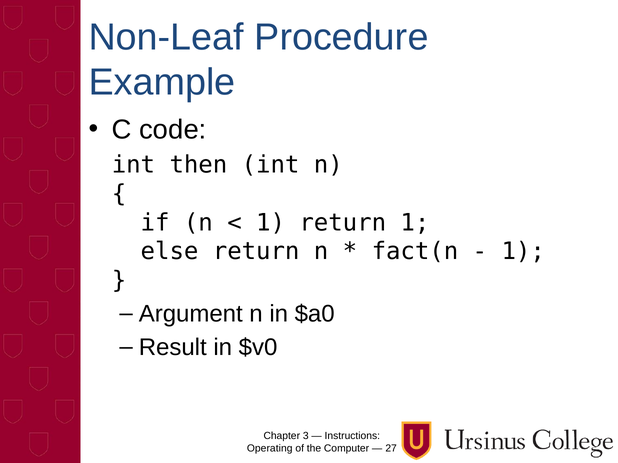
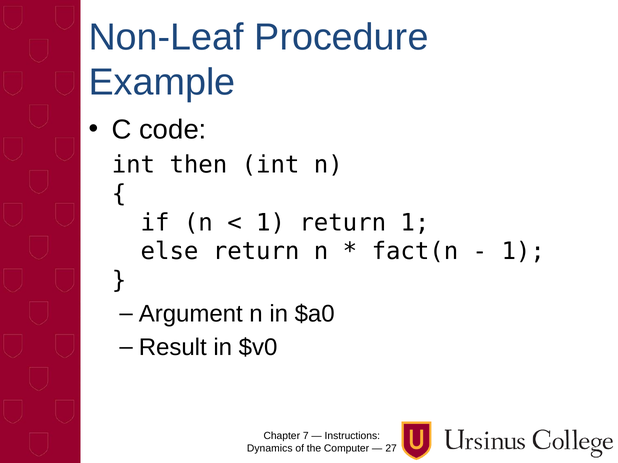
3: 3 -> 7
Operating: Operating -> Dynamics
